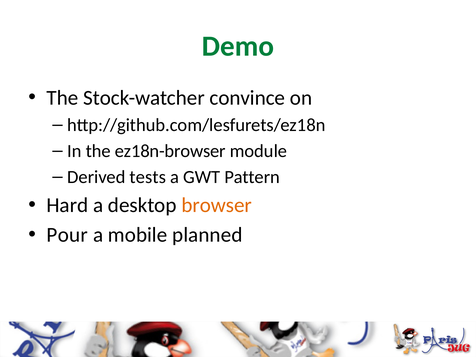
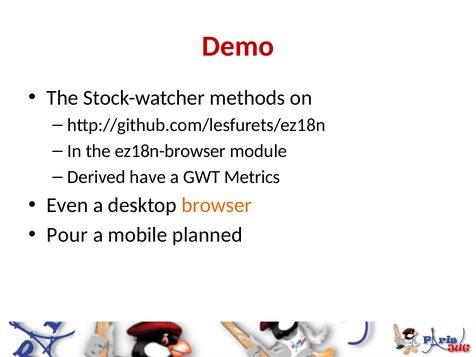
Demo colour: green -> red
convince: convince -> methods
tests: tests -> have
Pattern: Pattern -> Metrics
Hard: Hard -> Even
